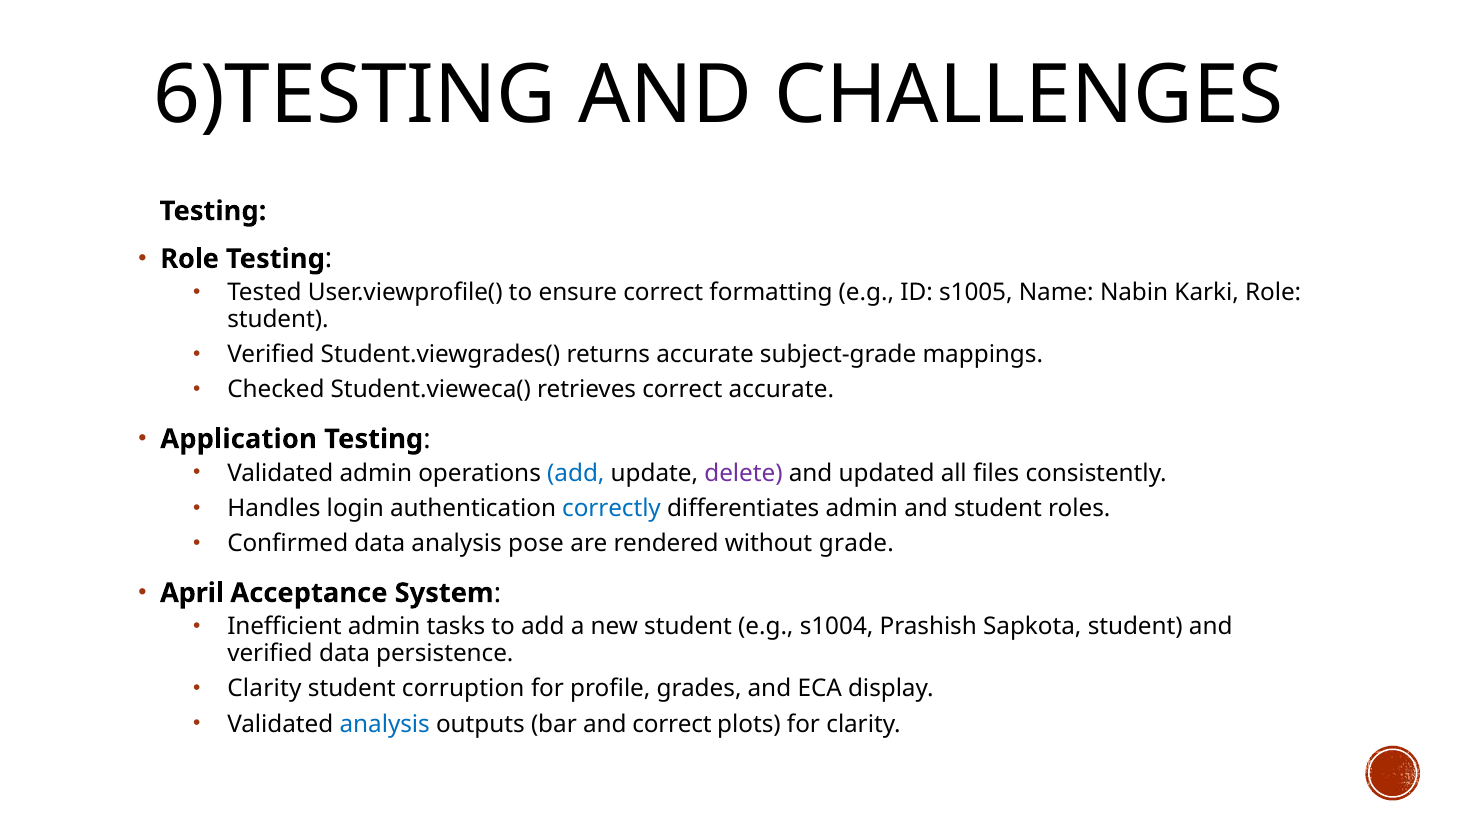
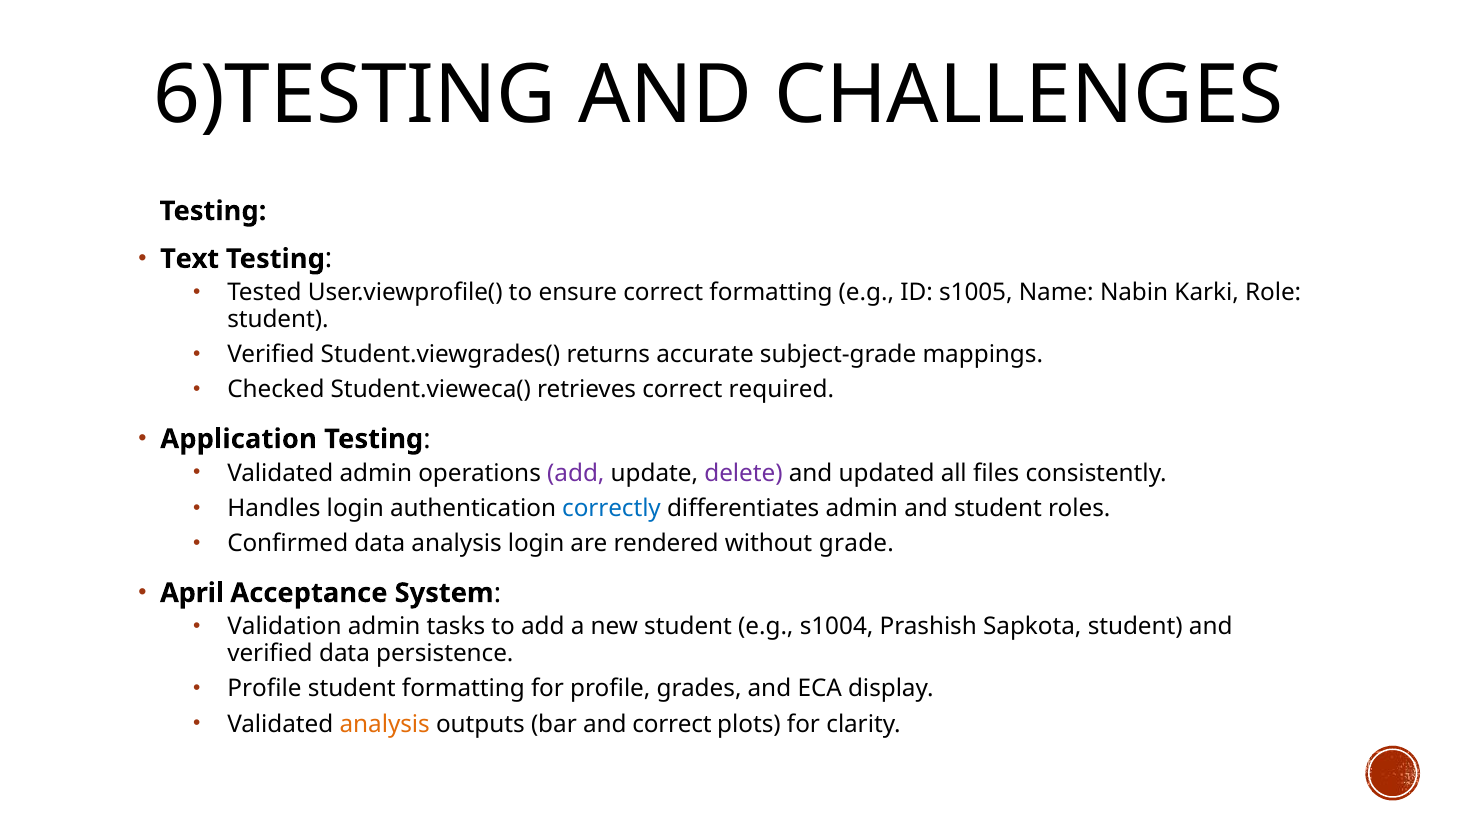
Role at (190, 259): Role -> Text
correct accurate: accurate -> required
add at (576, 473) colour: blue -> purple
analysis pose: pose -> login
Inefficient: Inefficient -> Validation
Clarity at (264, 689): Clarity -> Profile
student corruption: corruption -> formatting
analysis at (385, 724) colour: blue -> orange
